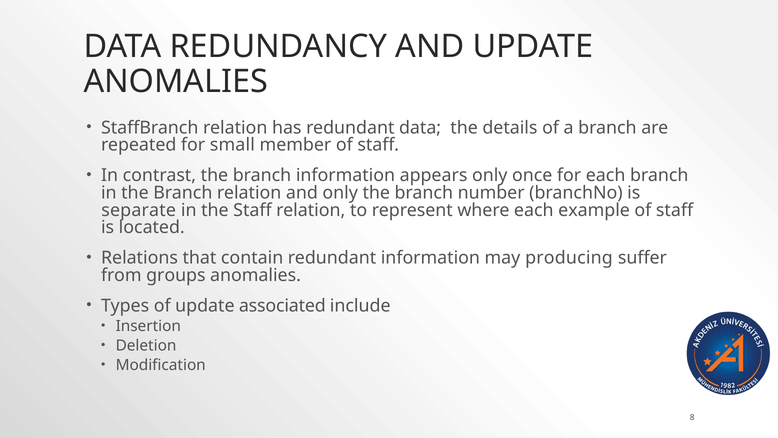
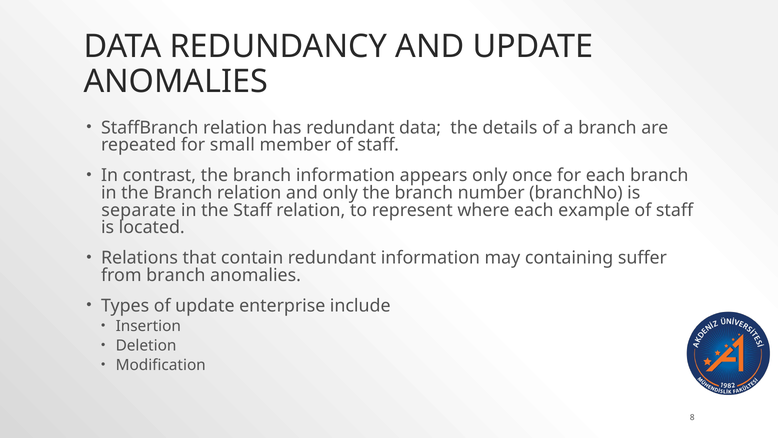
producing: producing -> containing
from groups: groups -> branch
associated: associated -> enterprise
